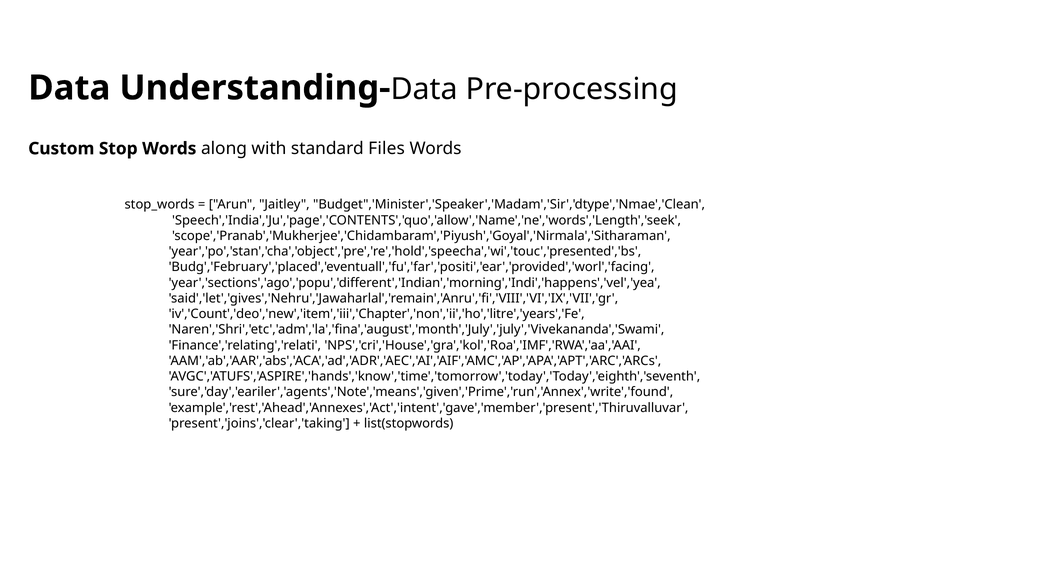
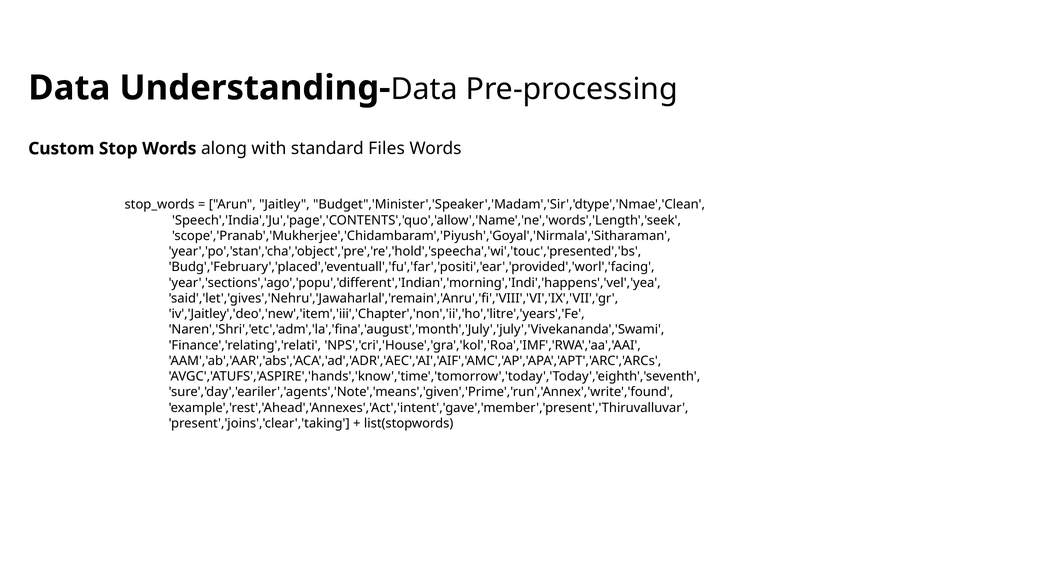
iv','Count','deo','new','item','iii','Chapter','non','ii','ho','litre','years','Fe: iv','Count','deo','new','item','iii','Chapter','non','ii','ho','litre','years','Fe -> iv','Jaitley','deo','new','item','iii','Chapter','non','ii','ho','litre','years','Fe
